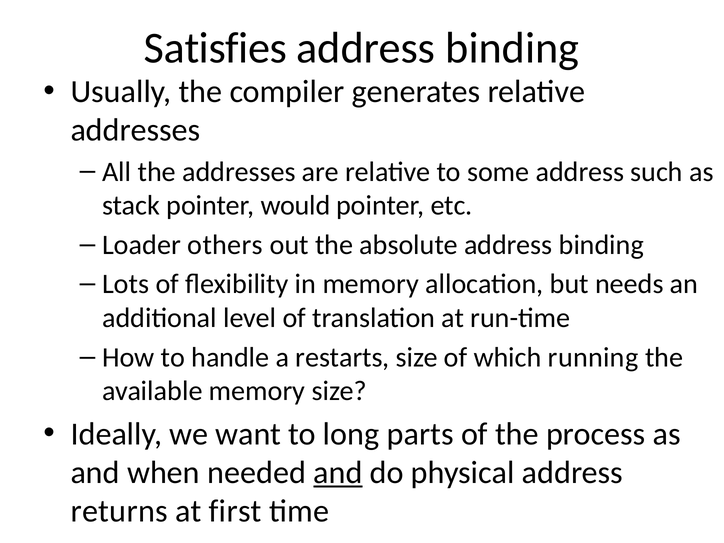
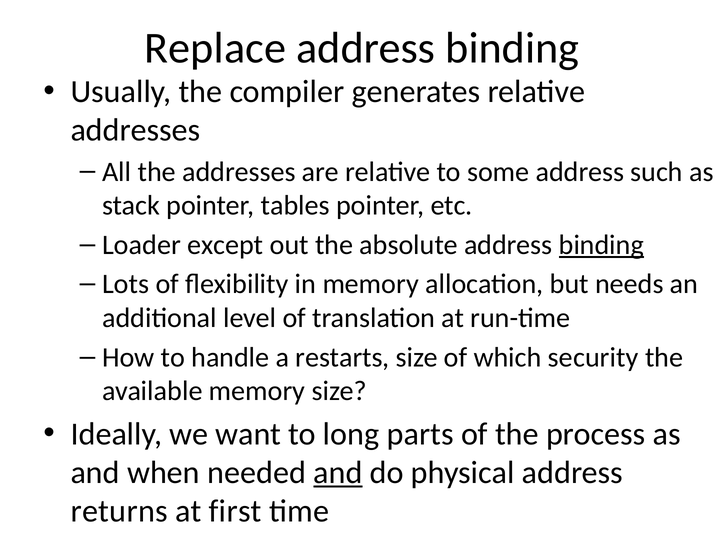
Satisfies: Satisfies -> Replace
would: would -> tables
others: others -> except
binding at (601, 245) underline: none -> present
running: running -> security
